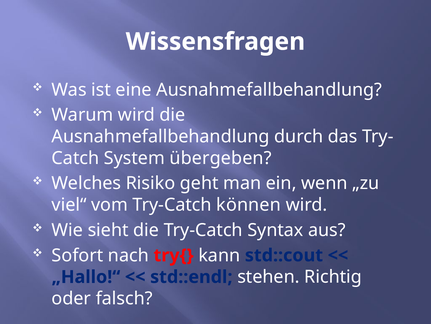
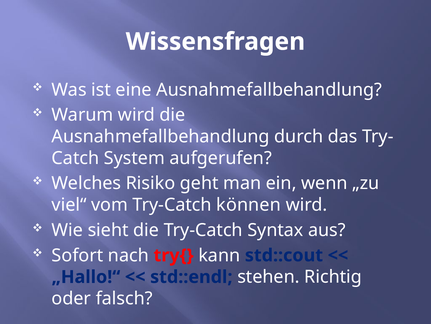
übergeben: übergeben -> aufgerufen
